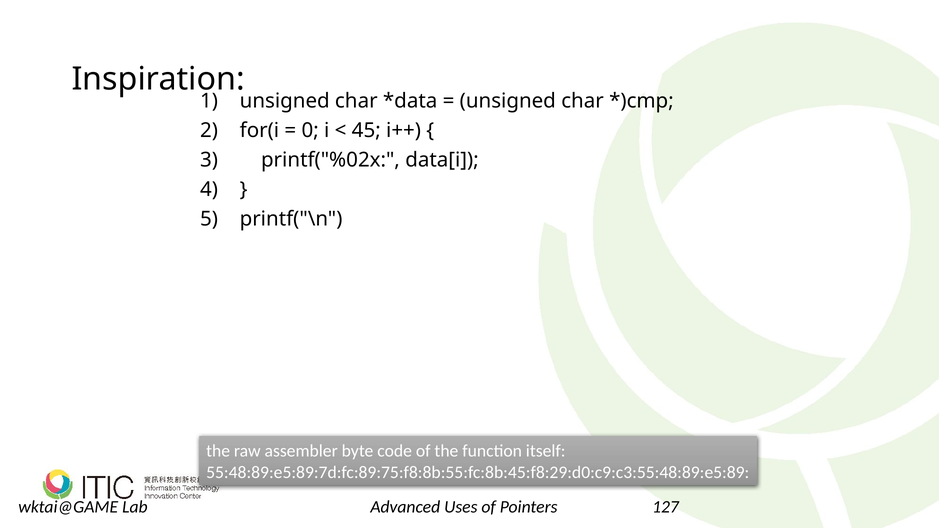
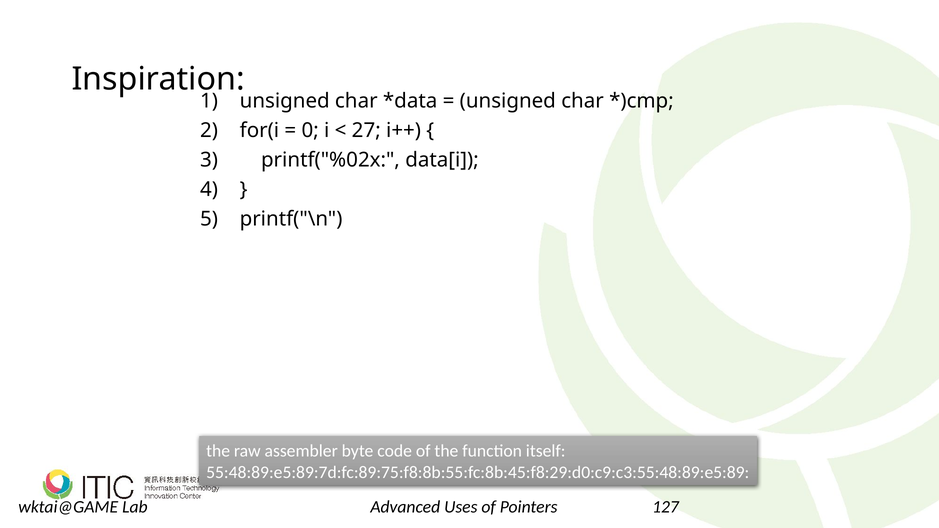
45: 45 -> 27
